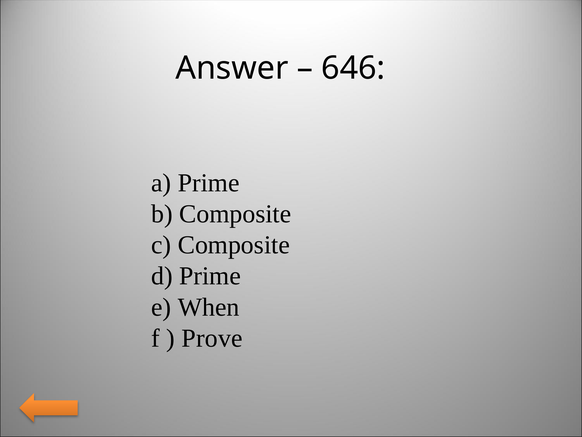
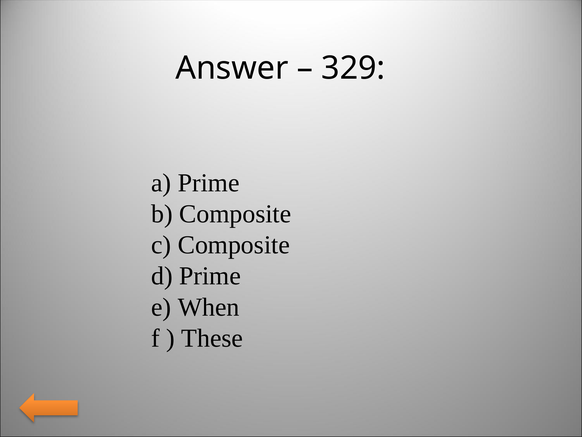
646: 646 -> 329
Prove: Prove -> These
